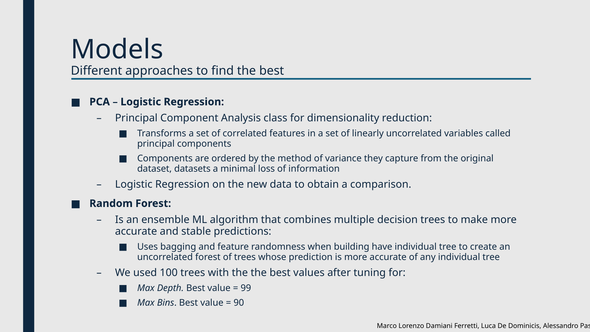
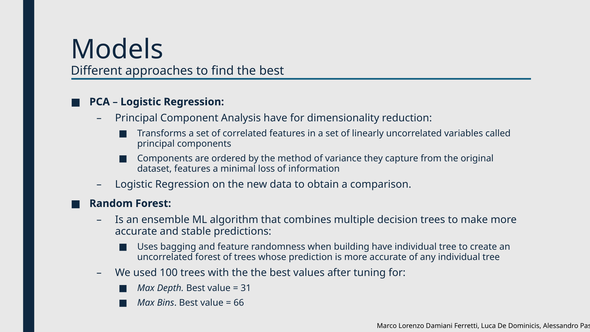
Analysis class: class -> have
dataset datasets: datasets -> features
99: 99 -> 31
90: 90 -> 66
